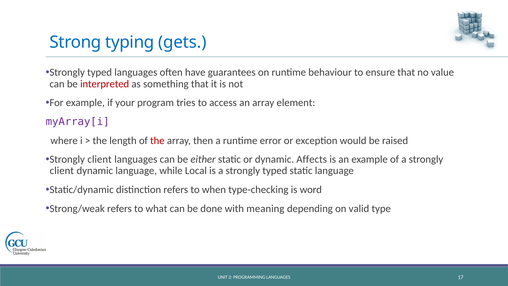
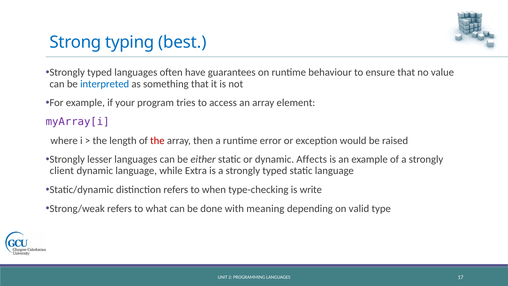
gets: gets -> best
interpreted colour: red -> blue
client at (100, 159): client -> lesser
Local: Local -> Extra
word: word -> write
